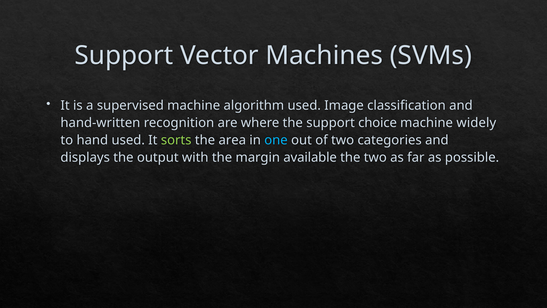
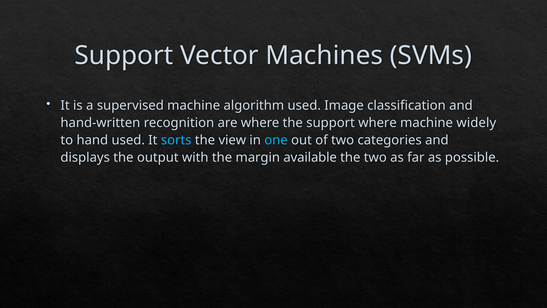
support choice: choice -> where
sorts colour: light green -> light blue
area: area -> view
